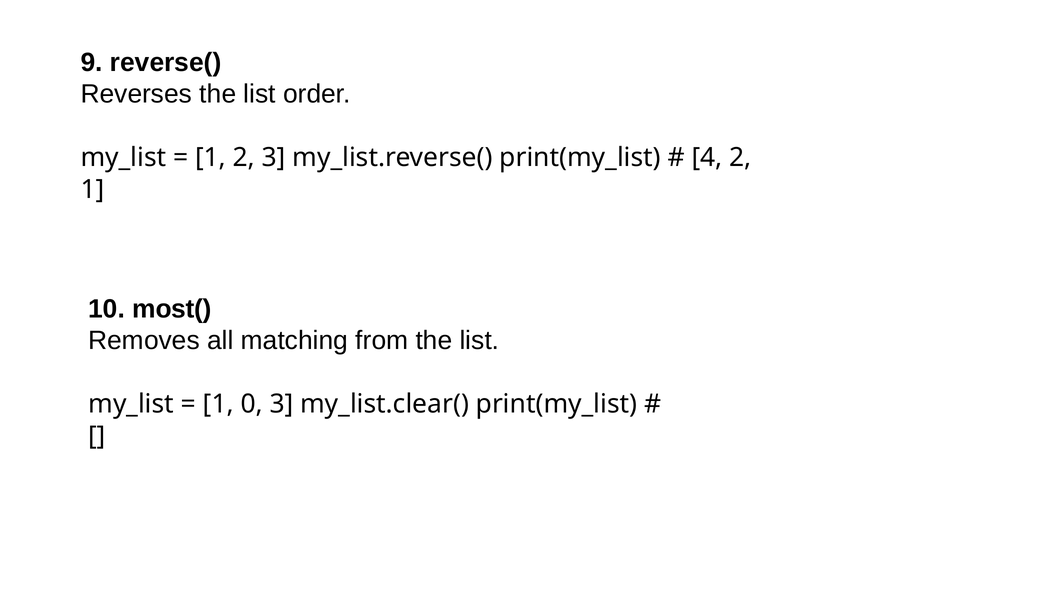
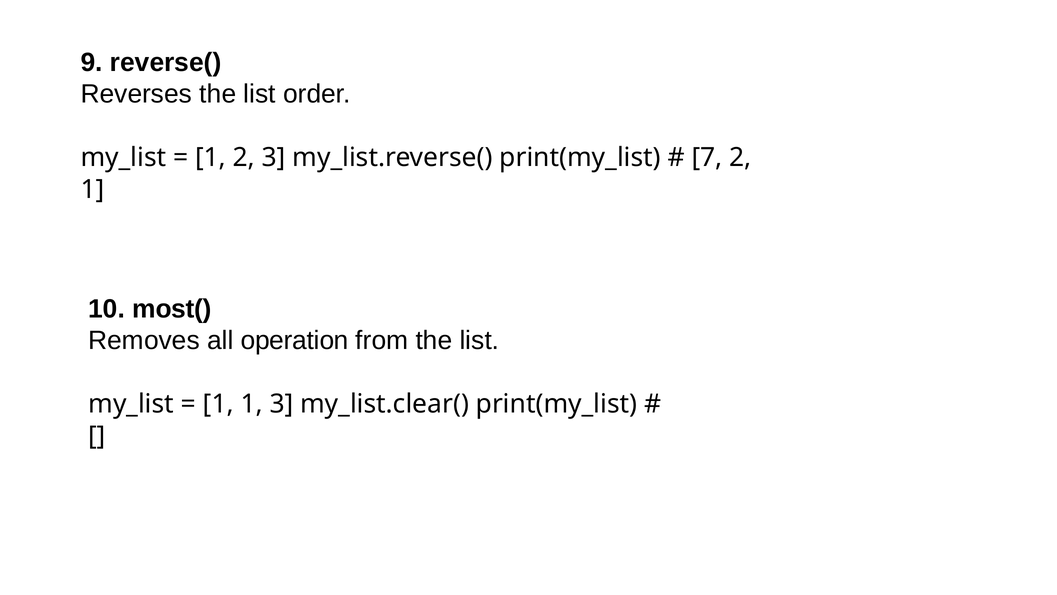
4: 4 -> 7
matching: matching -> operation
1 0: 0 -> 1
